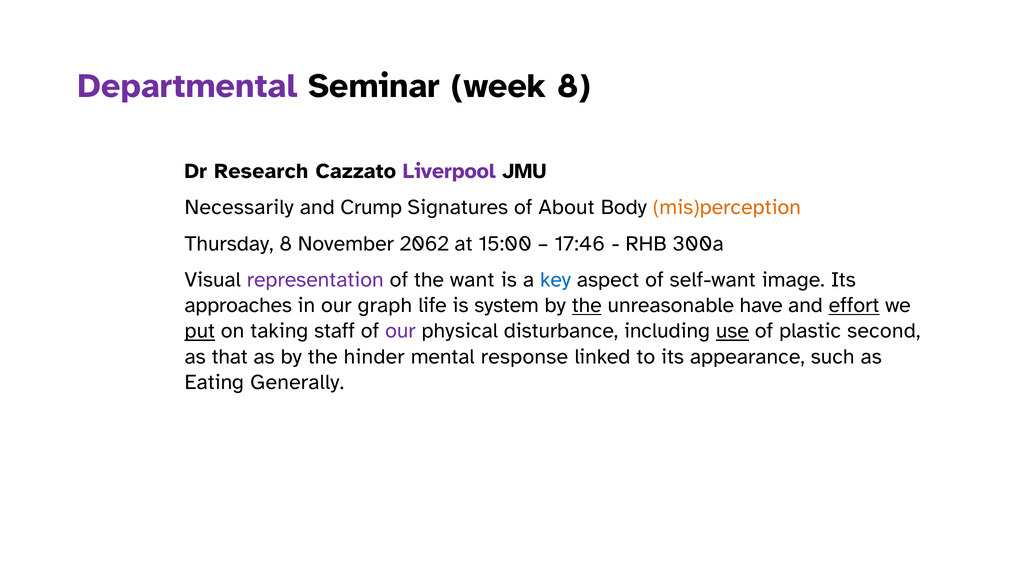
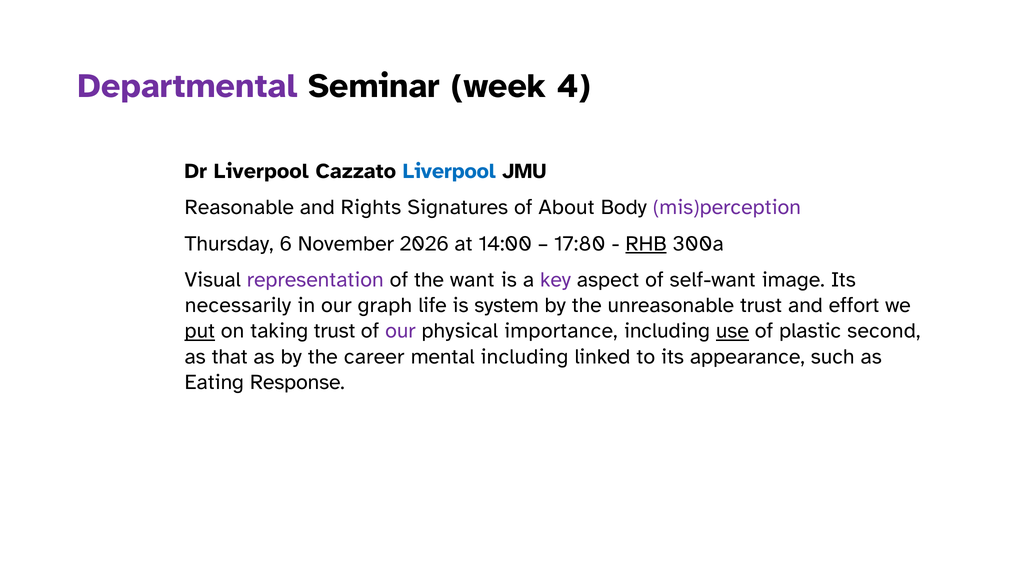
week 8: 8 -> 4
Dr Research: Research -> Liverpool
Liverpool at (449, 171) colour: purple -> blue
Necessarily: Necessarily -> Reasonable
Crump: Crump -> Rights
mis)perception colour: orange -> purple
Thursday 8: 8 -> 6
2062: 2062 -> 2026
15:00: 15:00 -> 14:00
17:46: 17:46 -> 17:80
RHB underline: none -> present
key colour: blue -> purple
approaches: approaches -> necessarily
the at (587, 306) underline: present -> none
unreasonable have: have -> trust
effort underline: present -> none
taking staff: staff -> trust
disturbance: disturbance -> importance
hinder: hinder -> career
mental response: response -> including
Generally: Generally -> Response
